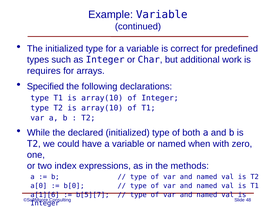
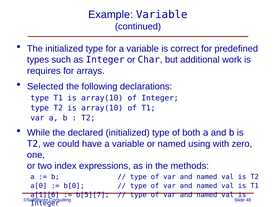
Specified: Specified -> Selected
when: when -> using
